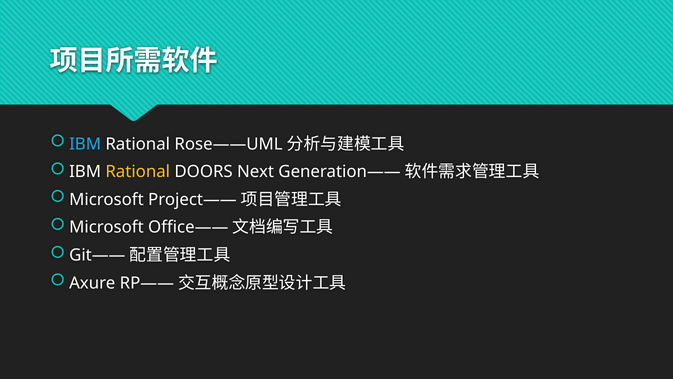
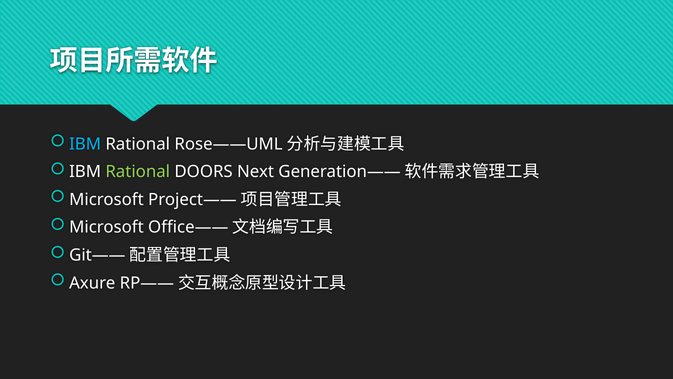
Rational at (138, 172) colour: yellow -> light green
